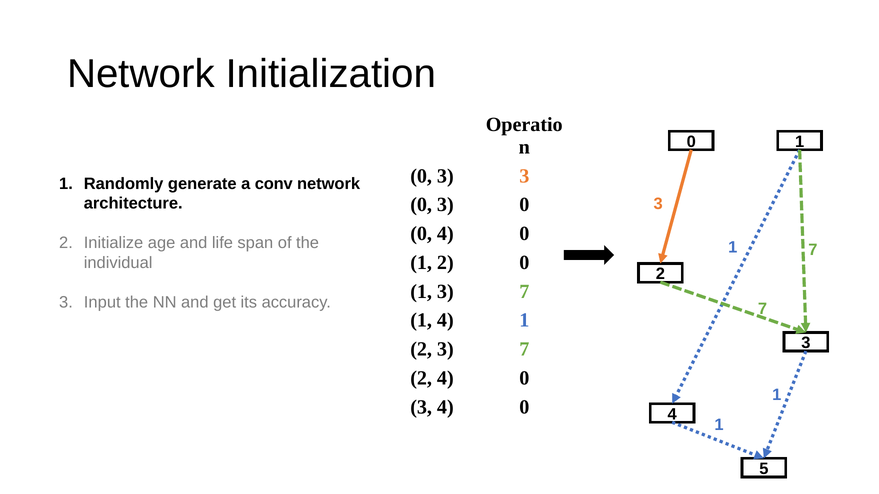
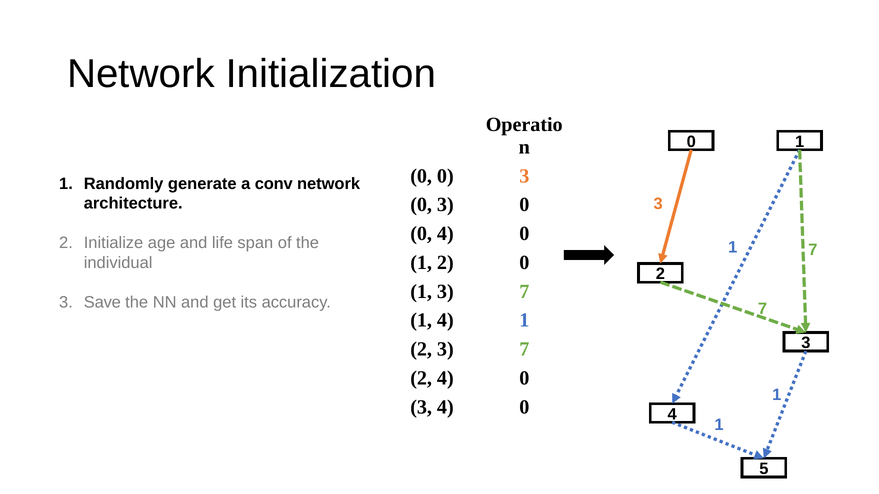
3 at (445, 176): 3 -> 0
Input: Input -> Save
